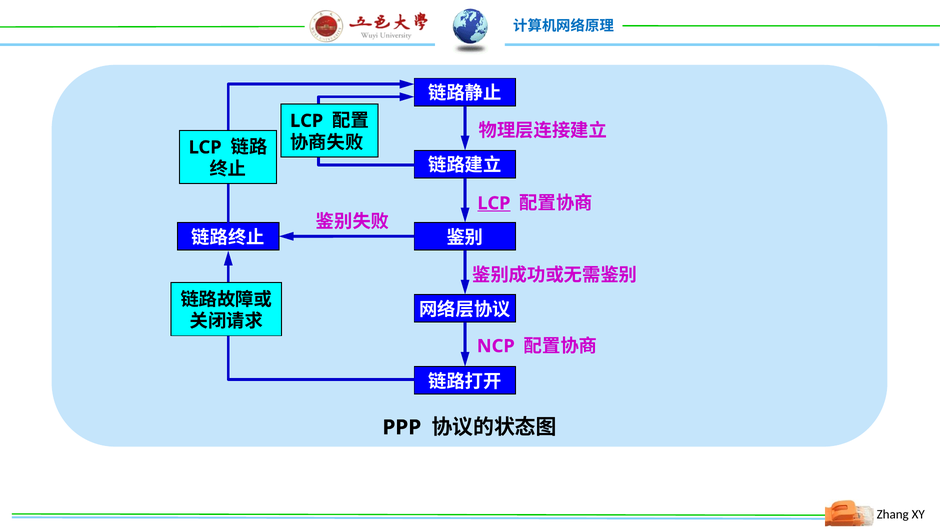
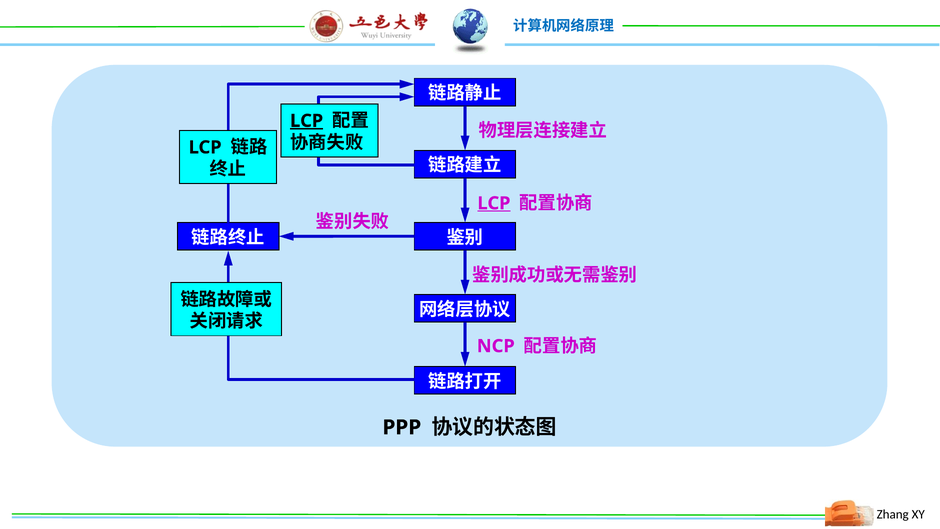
LCP at (307, 121) underline: none -> present
